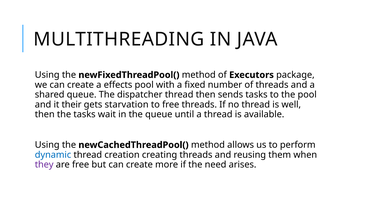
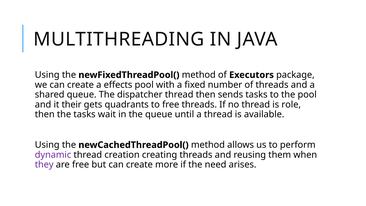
starvation: starvation -> quadrants
well: well -> role
dynamic colour: blue -> purple
